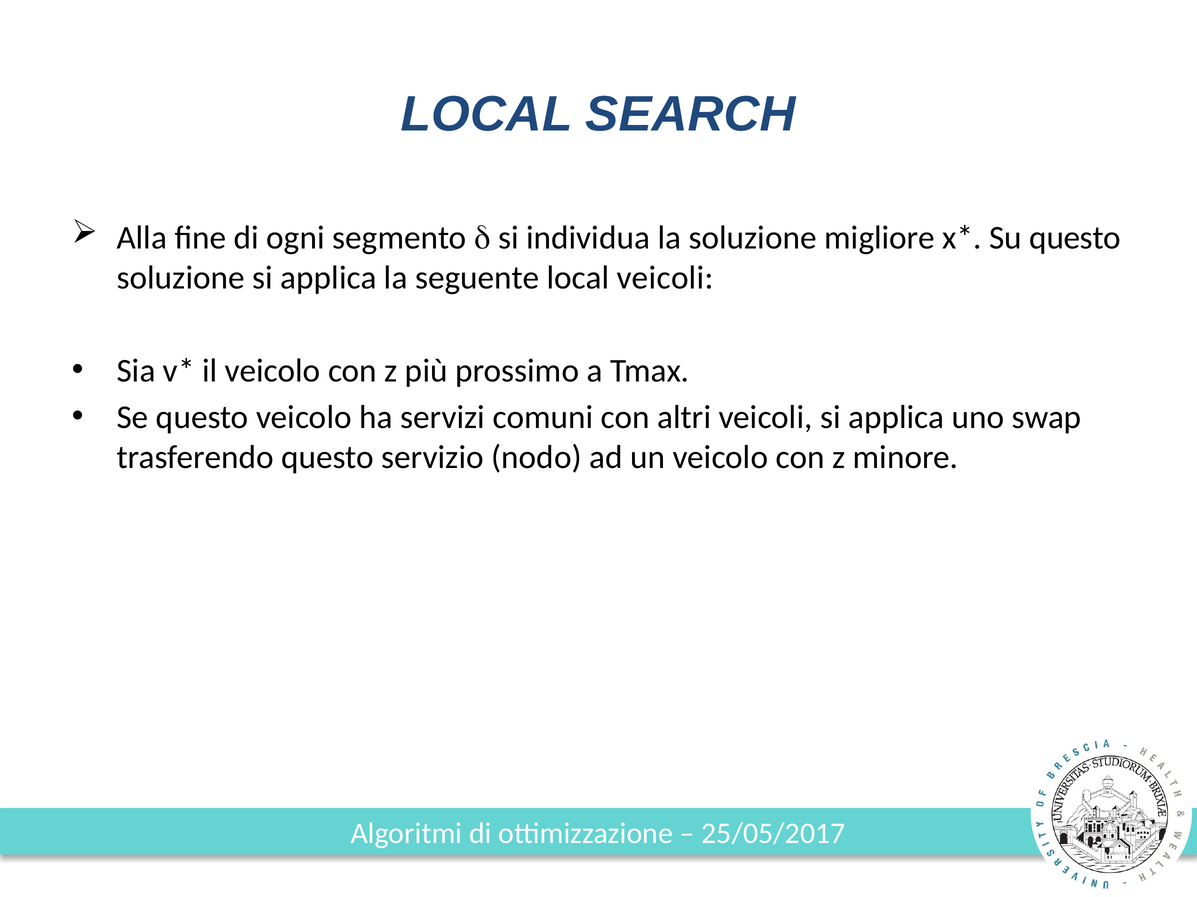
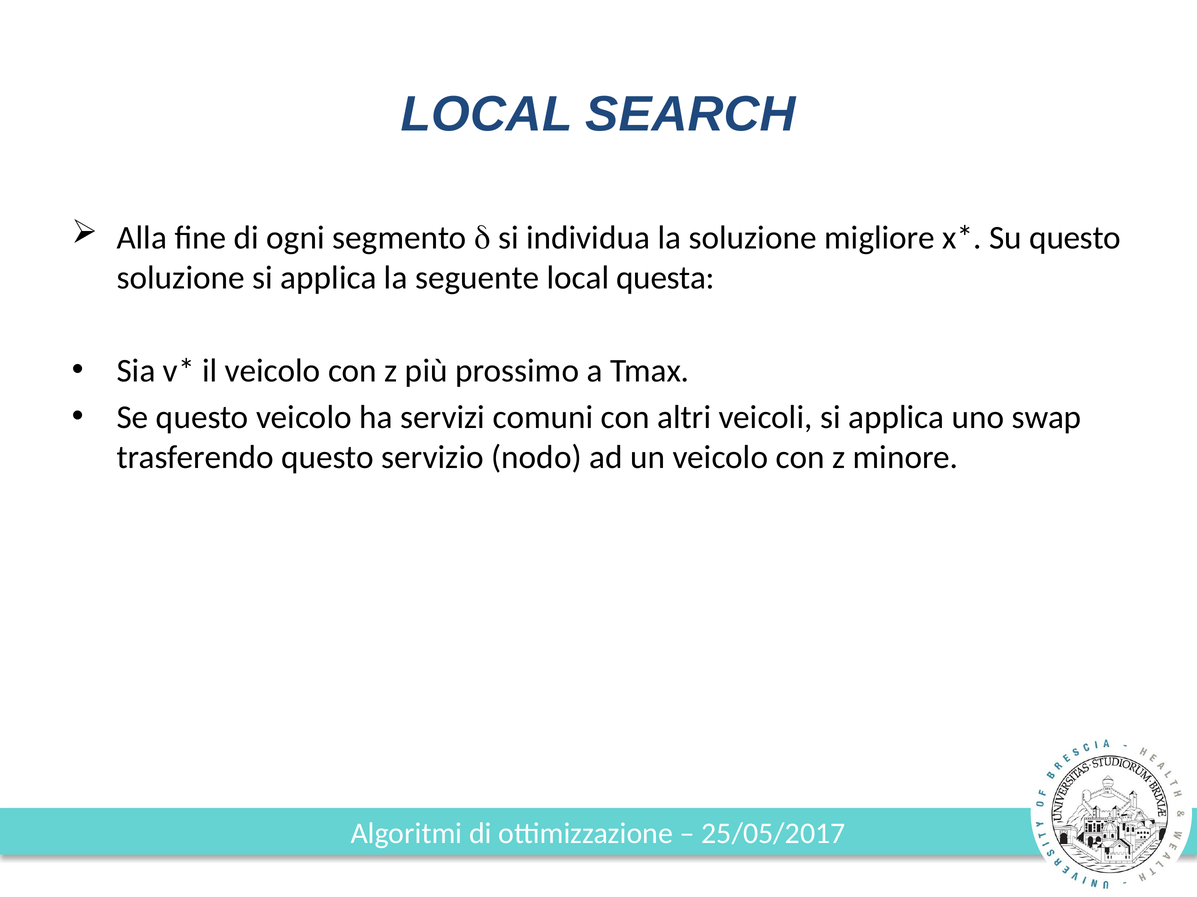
local veicoli: veicoli -> questa
